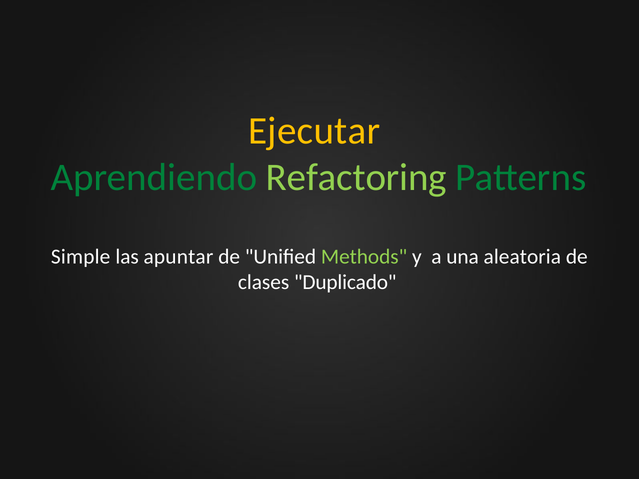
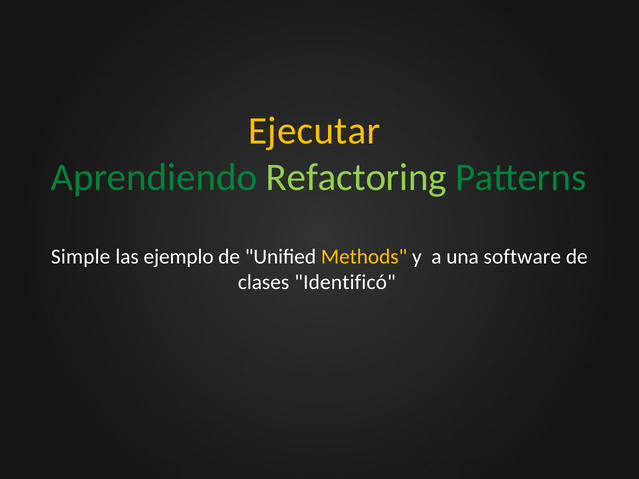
apuntar: apuntar -> ejemplo
Methods colour: light green -> yellow
aleatoria: aleatoria -> software
Duplicado: Duplicado -> Identificó
